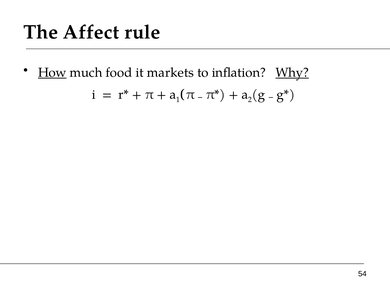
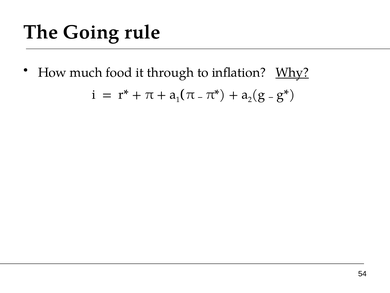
Affect: Affect -> Going
How underline: present -> none
markets: markets -> through
